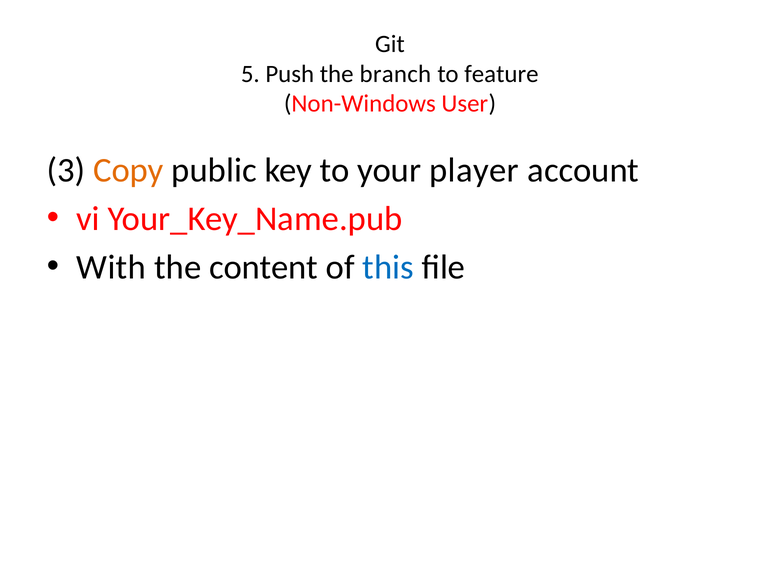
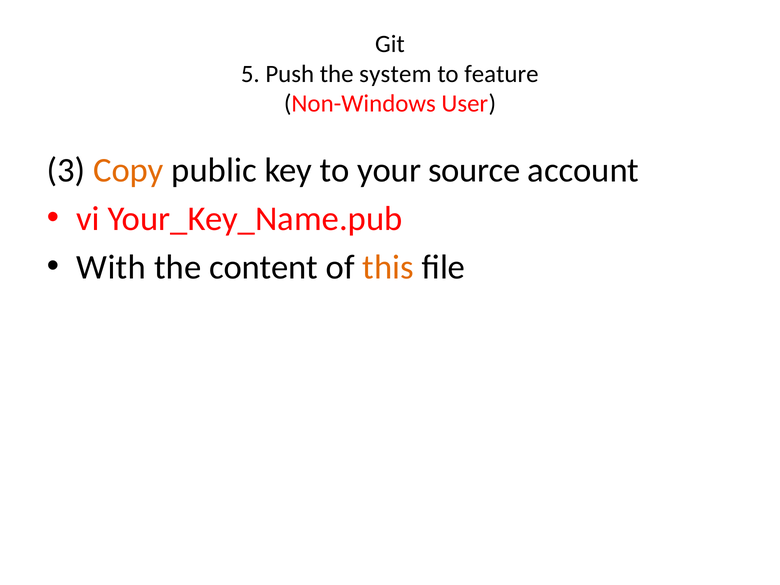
branch: branch -> system
player: player -> source
this colour: blue -> orange
